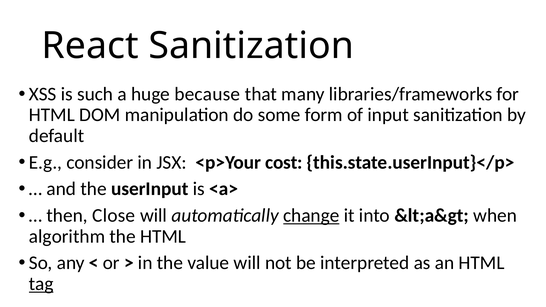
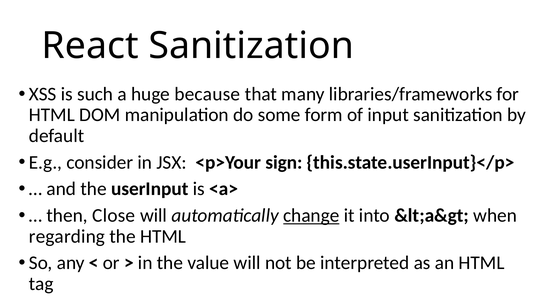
cost: cost -> sign
algorithm: algorithm -> regarding
tag underline: present -> none
